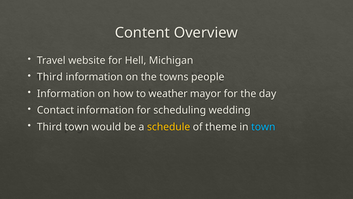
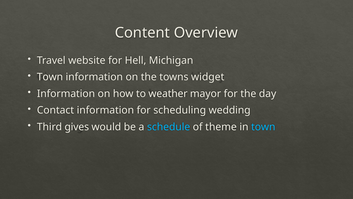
Third at (50, 77): Third -> Town
people: people -> widget
Third town: town -> gives
schedule colour: yellow -> light blue
